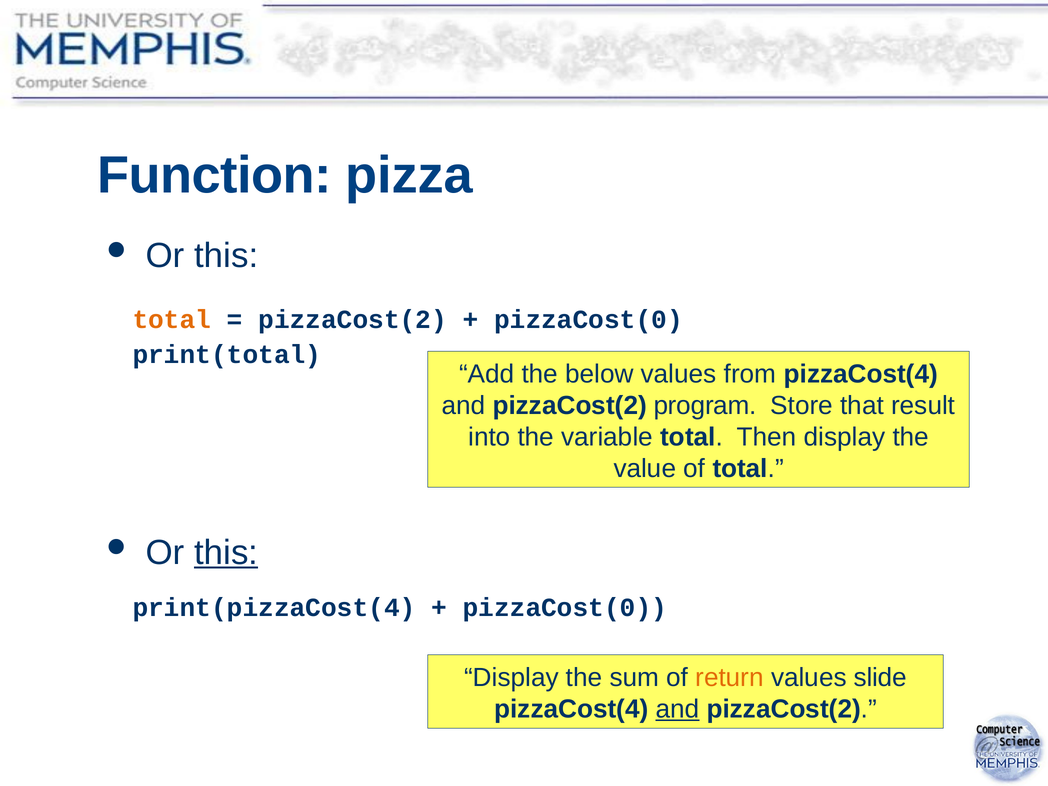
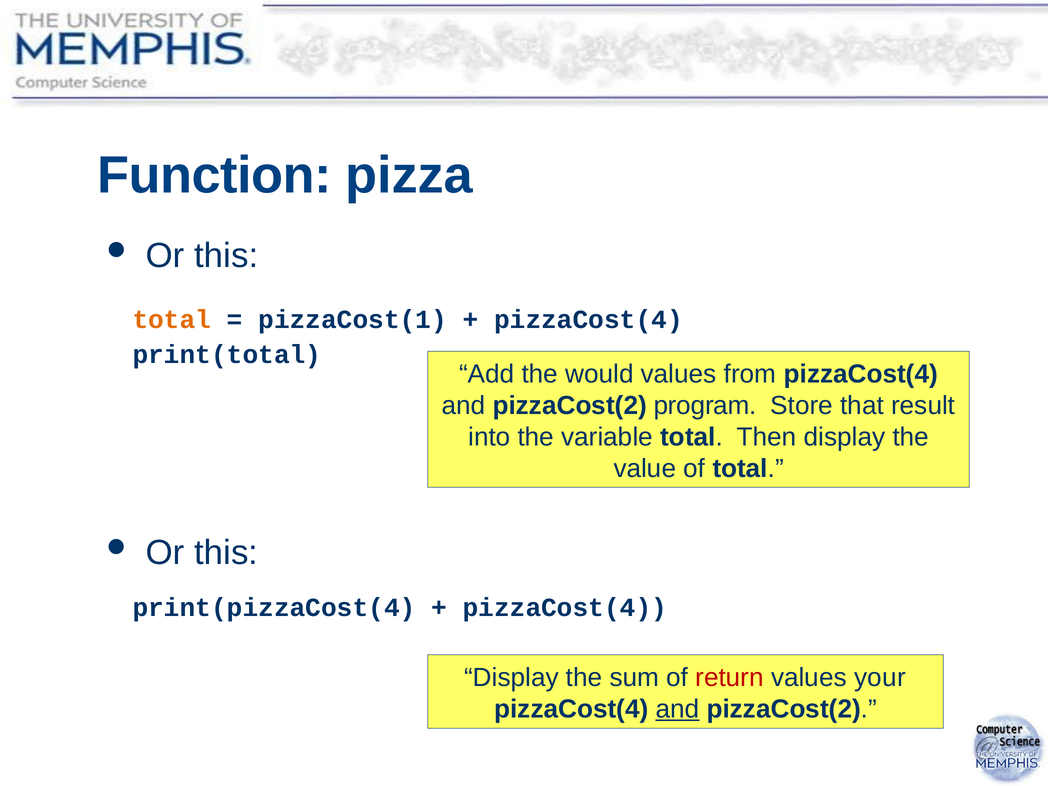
pizzaCost(2 at (353, 320): pizzaCost(2 -> pizzaCost(1
pizzaCost(0 at (588, 320): pizzaCost(0 -> pizzaCost(4
below: below -> would
this at (226, 553) underline: present -> none
pizzaCost(0 at (565, 608): pizzaCost(0 -> pizzaCost(4
return colour: orange -> red
slide: slide -> your
